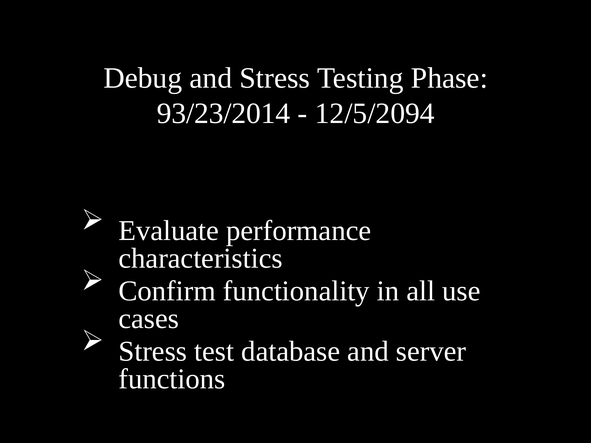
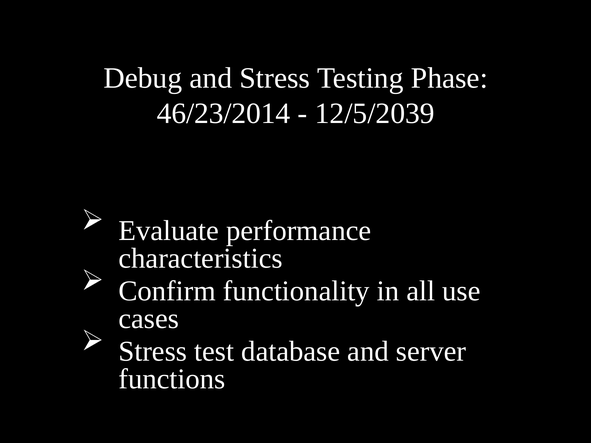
93/23/2014: 93/23/2014 -> 46/23/2014
12/5/2094: 12/5/2094 -> 12/5/2039
